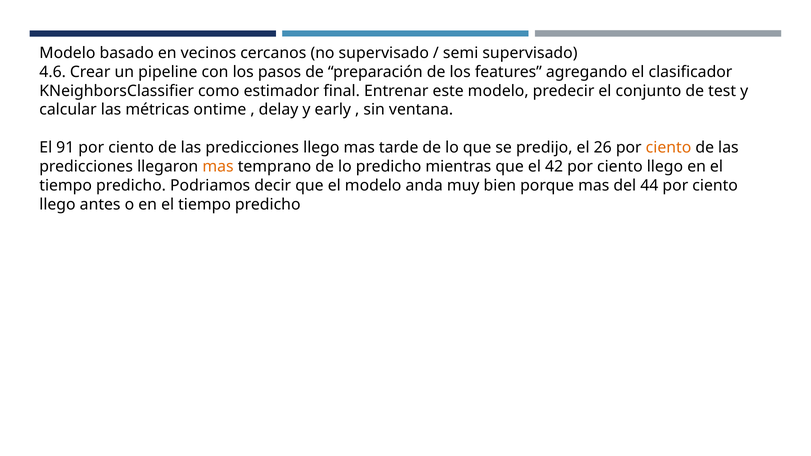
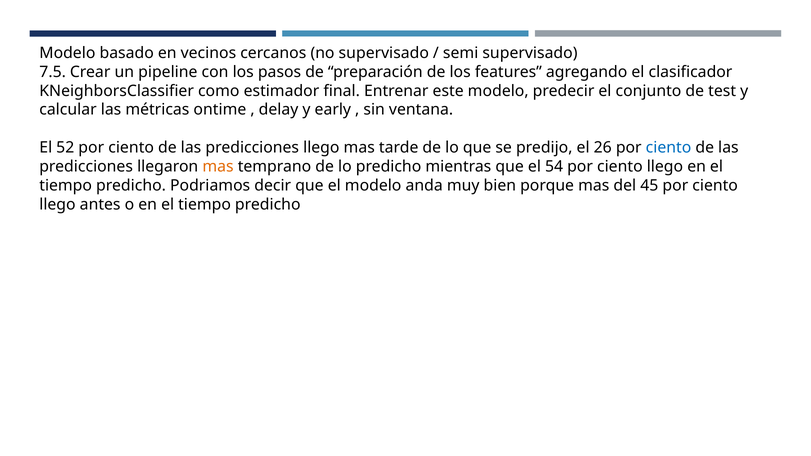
4.6: 4.6 -> 7.5
91: 91 -> 52
ciento at (669, 148) colour: orange -> blue
42: 42 -> 54
44: 44 -> 45
